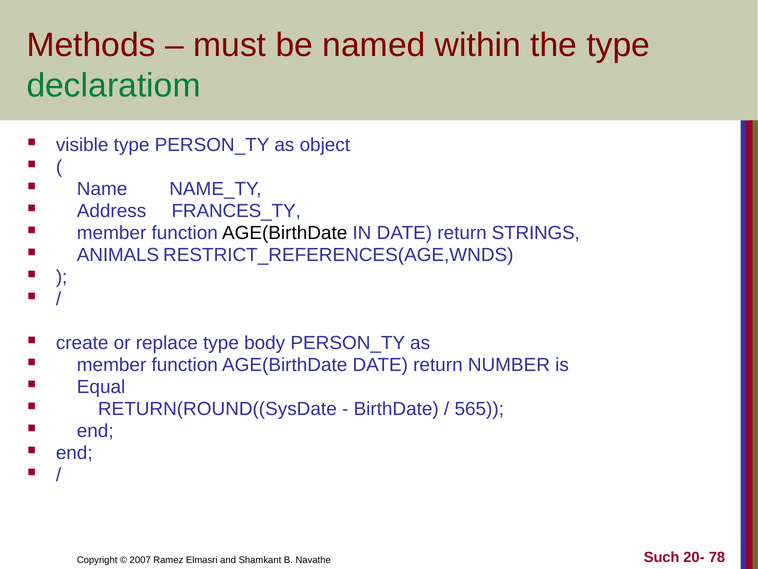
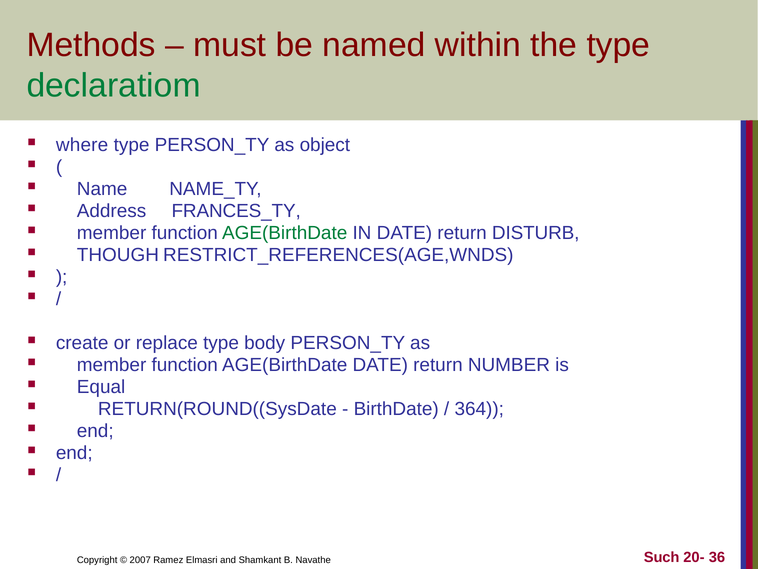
visible: visible -> where
AGE(BirthDate at (285, 233) colour: black -> green
STRINGS: STRINGS -> DISTURB
ANIMALS: ANIMALS -> THOUGH
565: 565 -> 364
78: 78 -> 36
